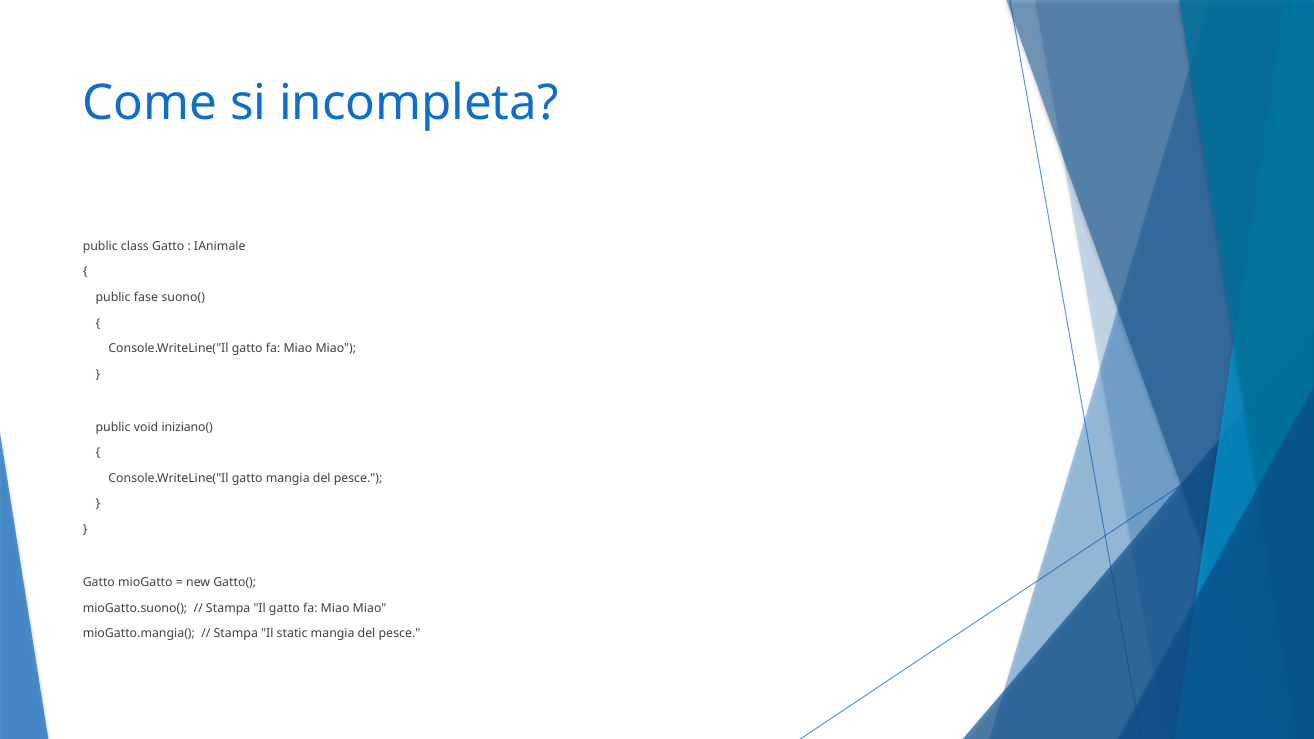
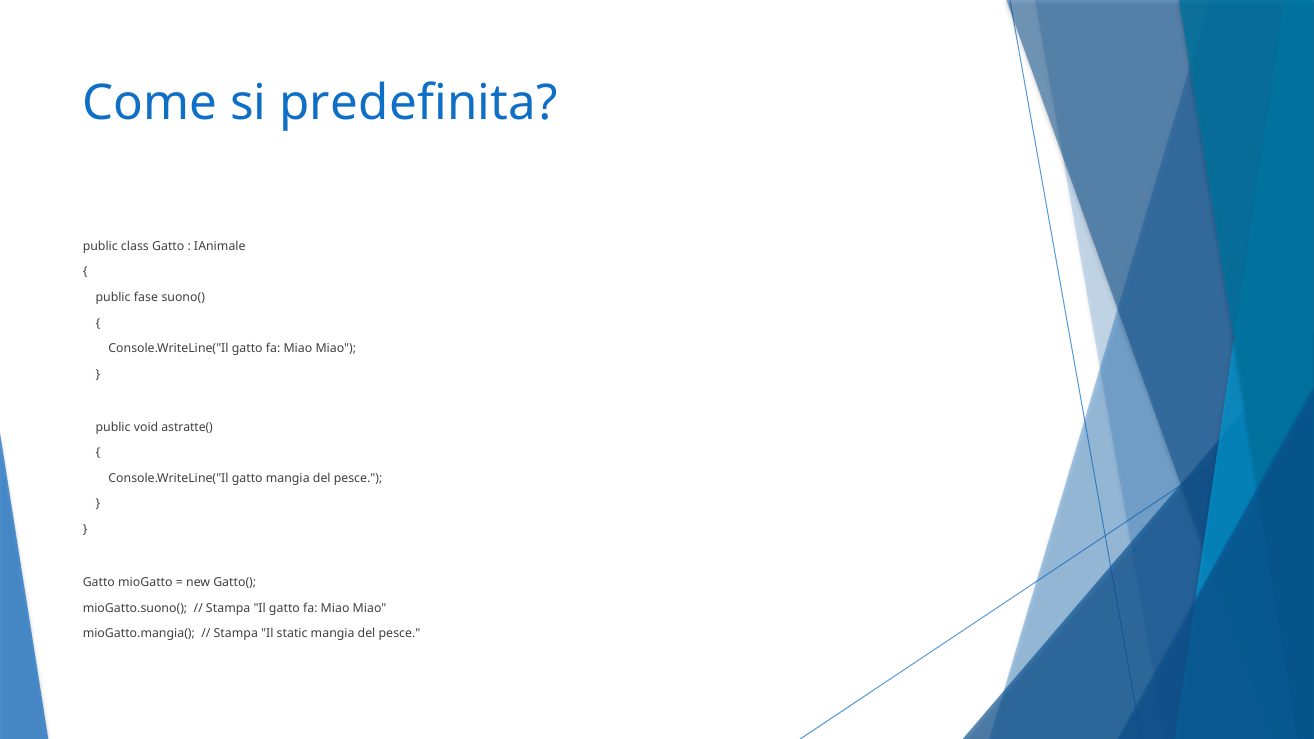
incompleta: incompleta -> predefinita
iniziano(: iniziano( -> astratte(
